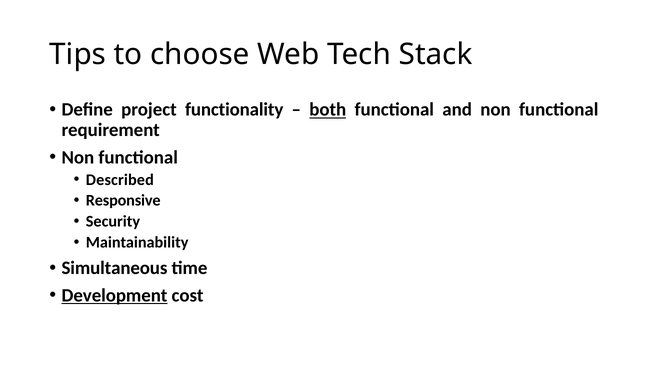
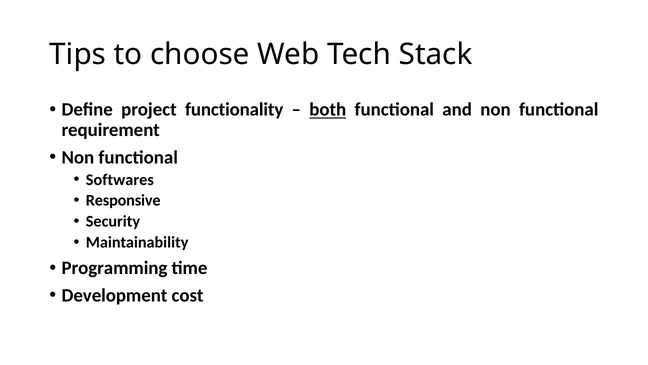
Described: Described -> Softwares
Simultaneous: Simultaneous -> Programming
Development underline: present -> none
